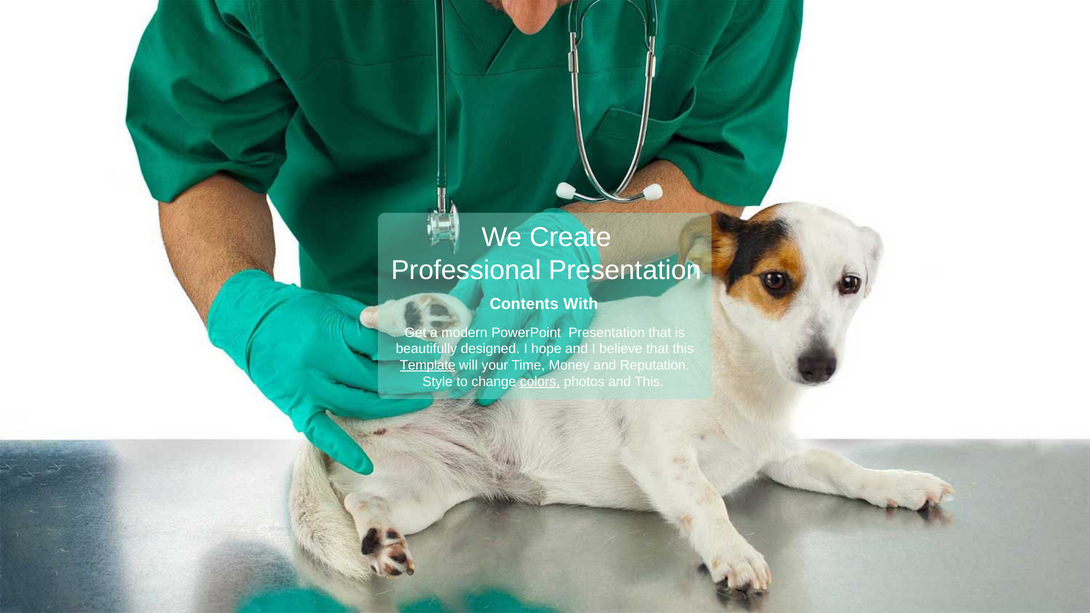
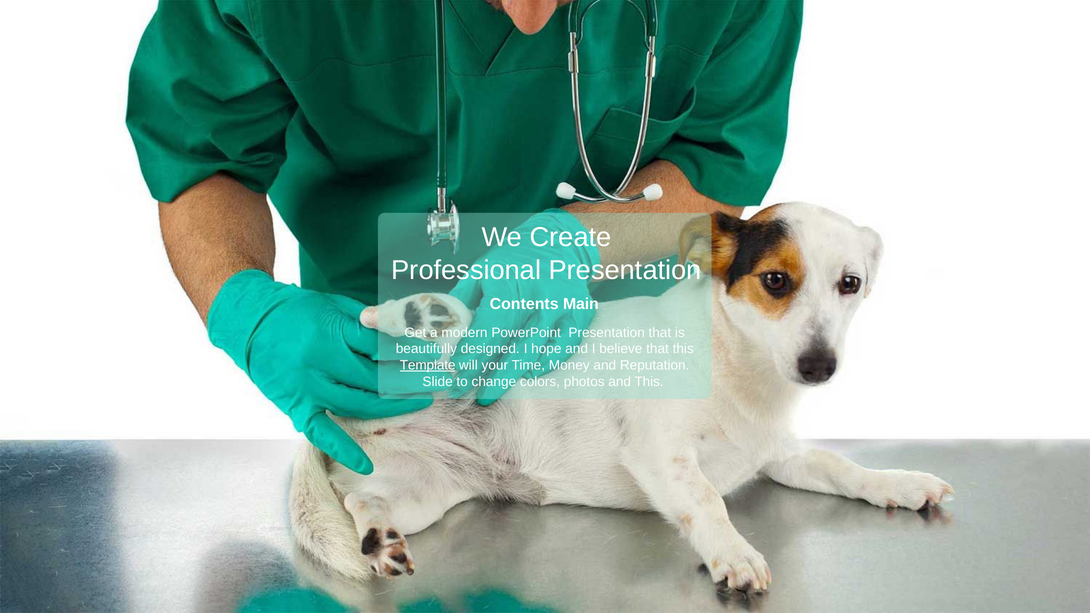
With: With -> Main
Style: Style -> Slide
colors underline: present -> none
